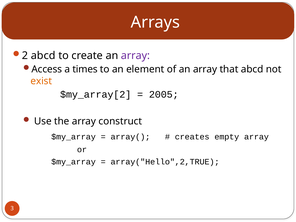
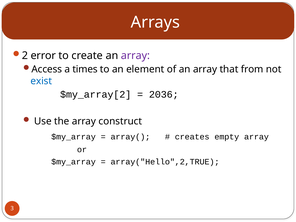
2 abcd: abcd -> error
that abcd: abcd -> from
exist colour: orange -> blue
2005: 2005 -> 2036
